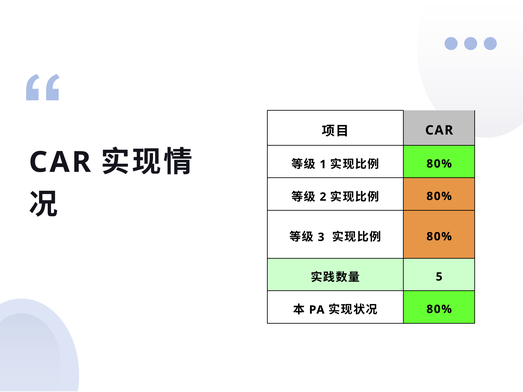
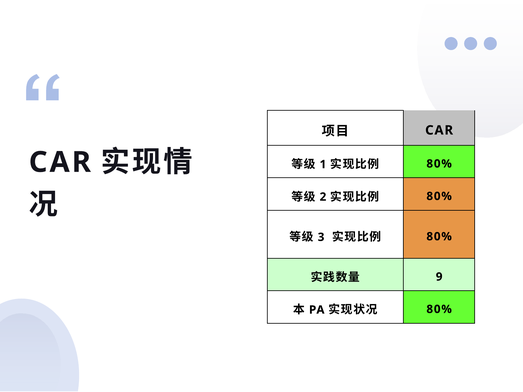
5: 5 -> 9
